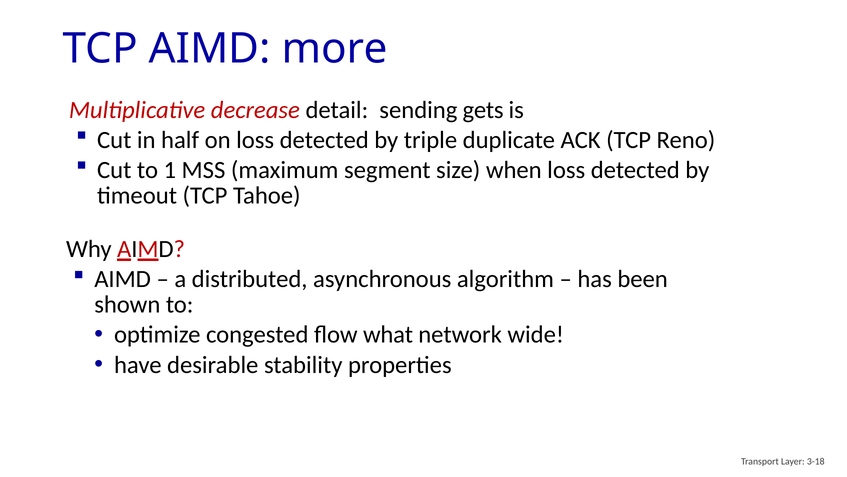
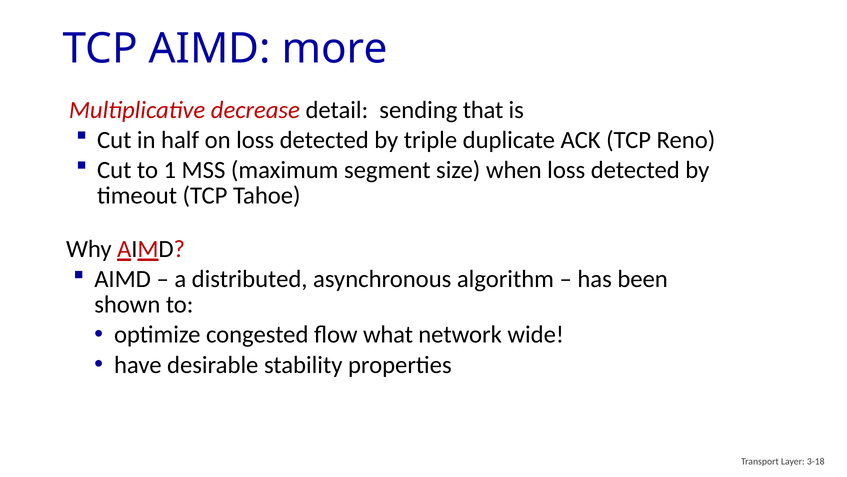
gets: gets -> that
